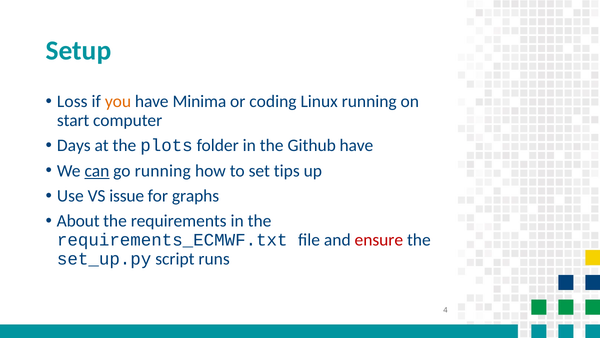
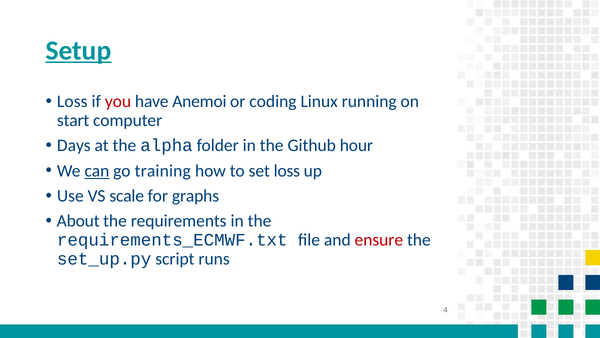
Setup underline: none -> present
you colour: orange -> red
Minima: Minima -> Anemoi
plots: plots -> alpha
Github have: have -> hour
go running: running -> training
set tips: tips -> loss
issue: issue -> scale
